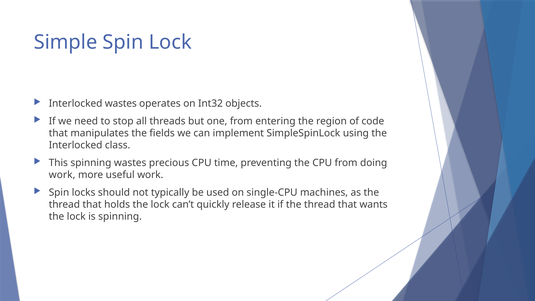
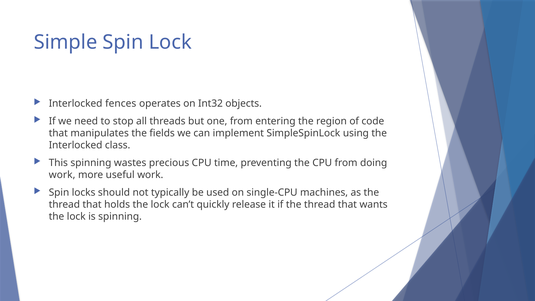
Interlocked wastes: wastes -> fences
